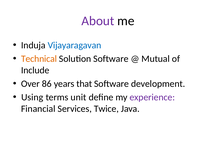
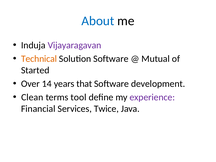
About colour: purple -> blue
Vijayaragavan colour: blue -> purple
Include: Include -> Started
86: 86 -> 14
Using: Using -> Clean
unit: unit -> tool
